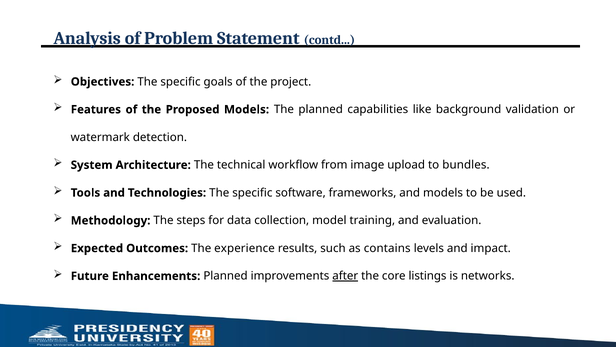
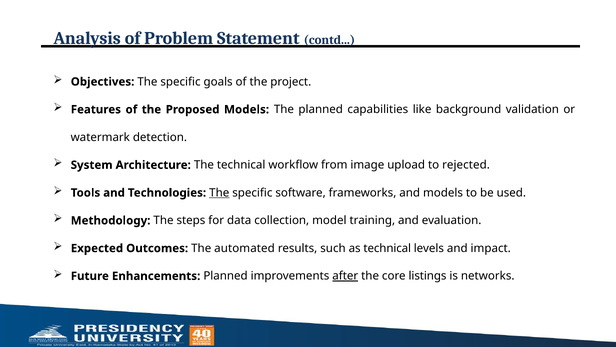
bundles: bundles -> rejected
The at (219, 193) underline: none -> present
experience: experience -> automated
as contains: contains -> technical
